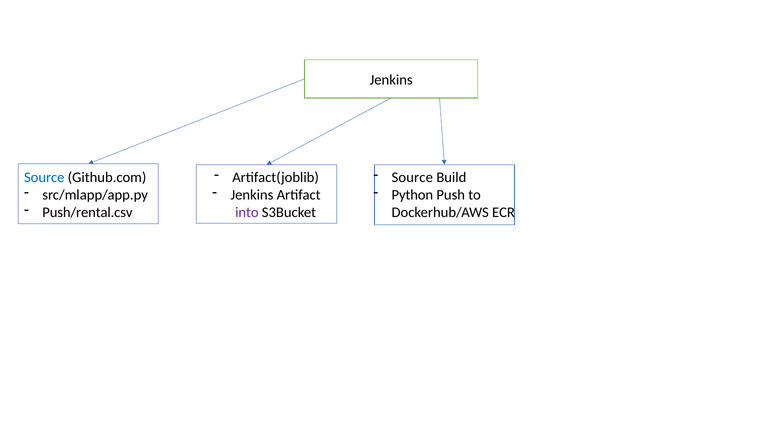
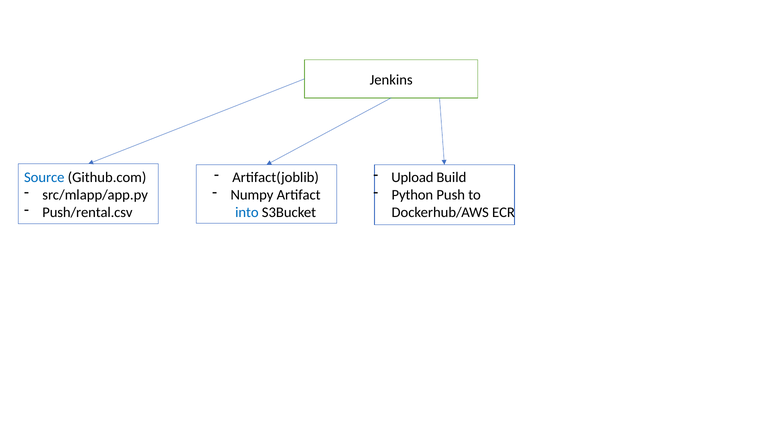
Source at (412, 178): Source -> Upload
Jenkins at (252, 195): Jenkins -> Numpy
into colour: purple -> blue
